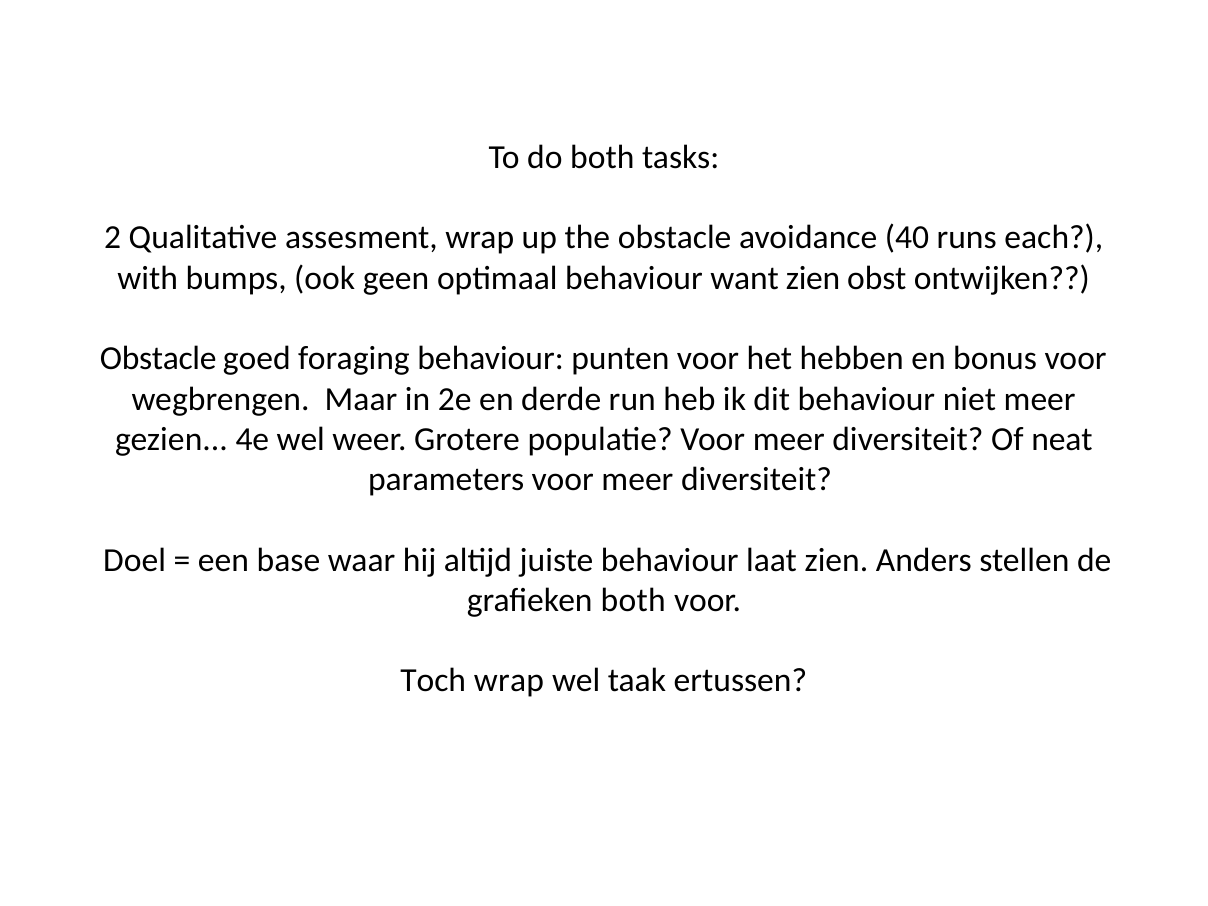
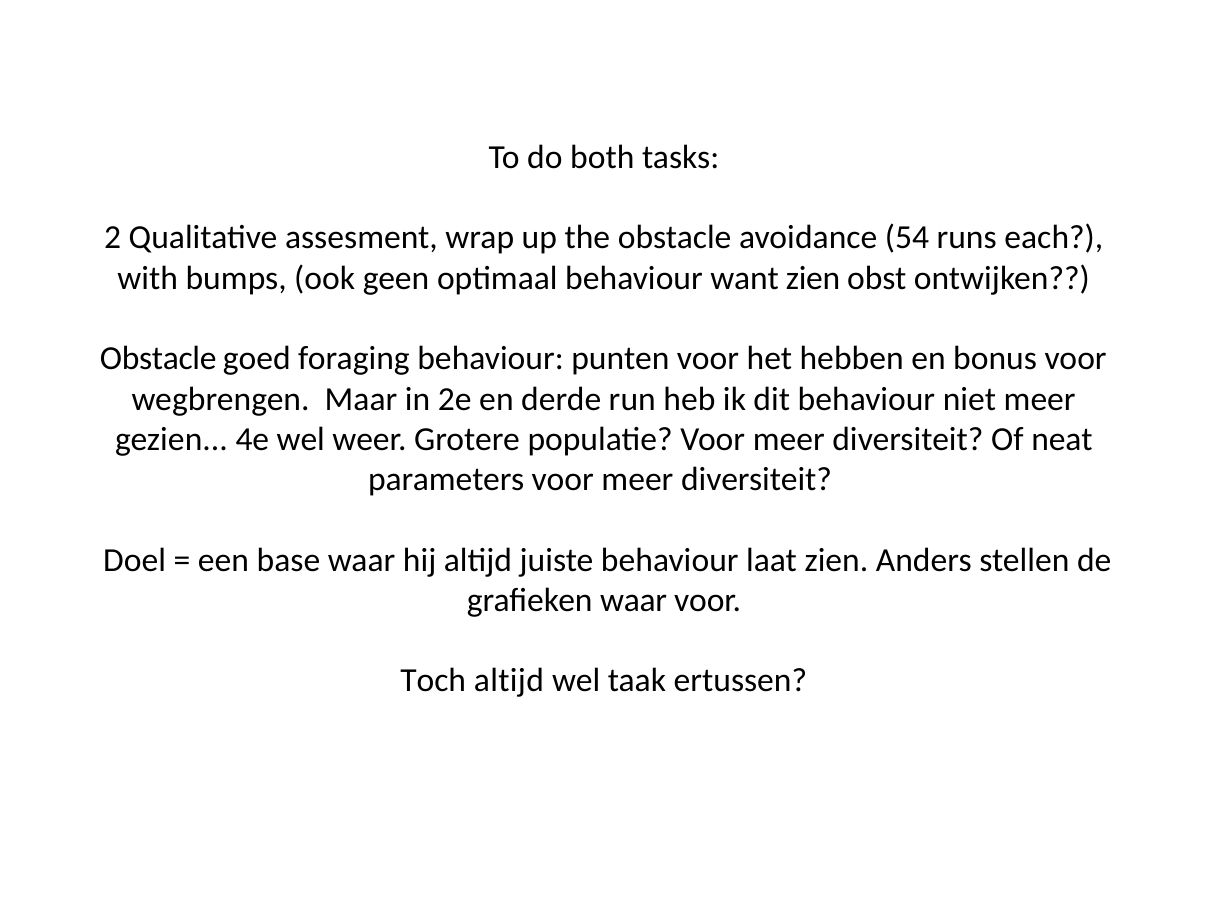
40: 40 -> 54
grafieken both: both -> waar
Toch wrap: wrap -> altijd
